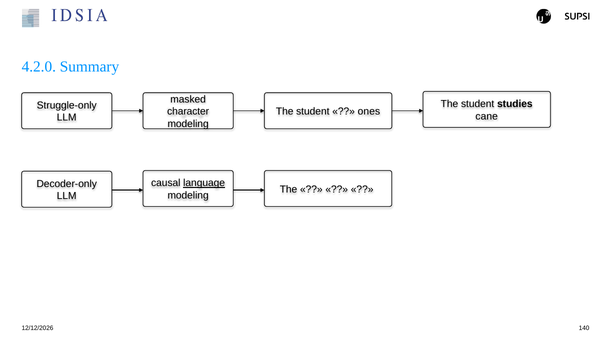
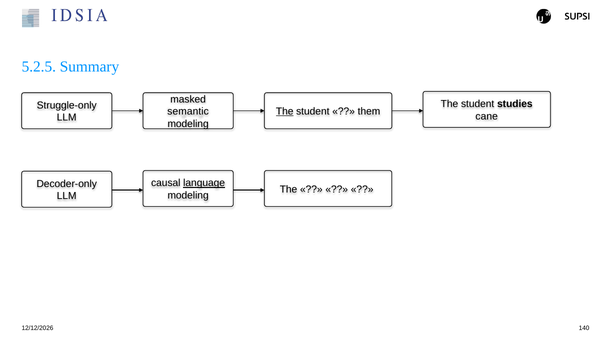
4.2.0: 4.2.0 -> 5.2.5
character: character -> semantic
The at (285, 111) underline: none -> present
ones: ones -> them
